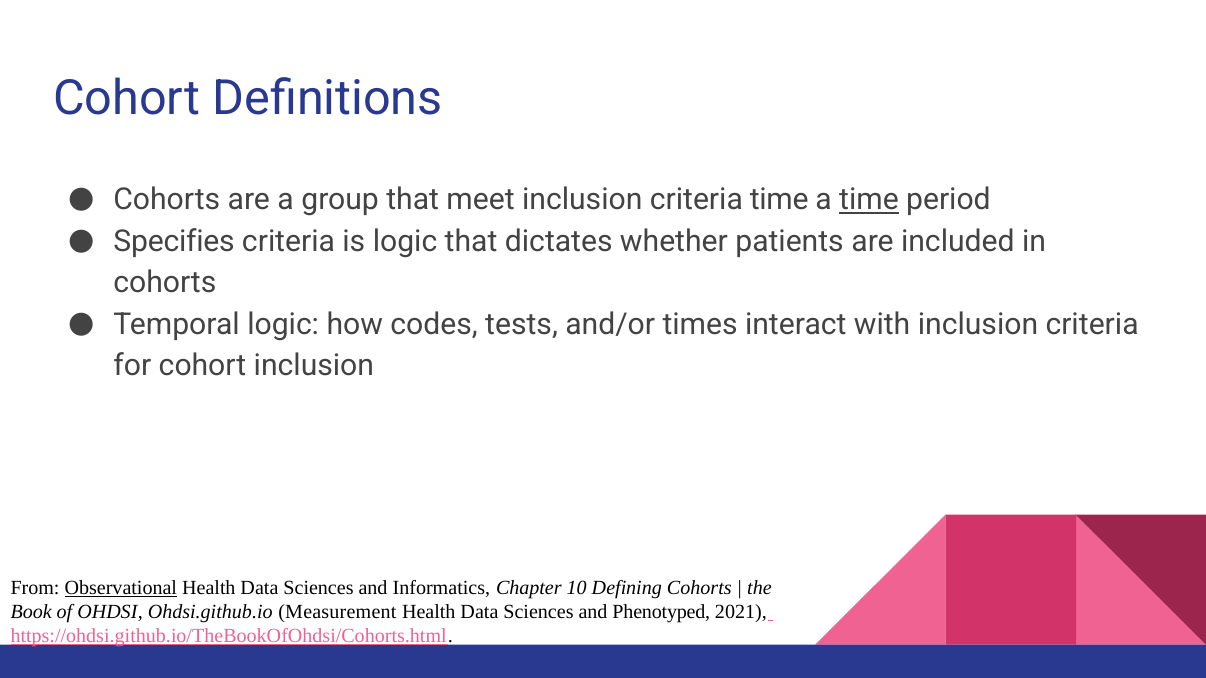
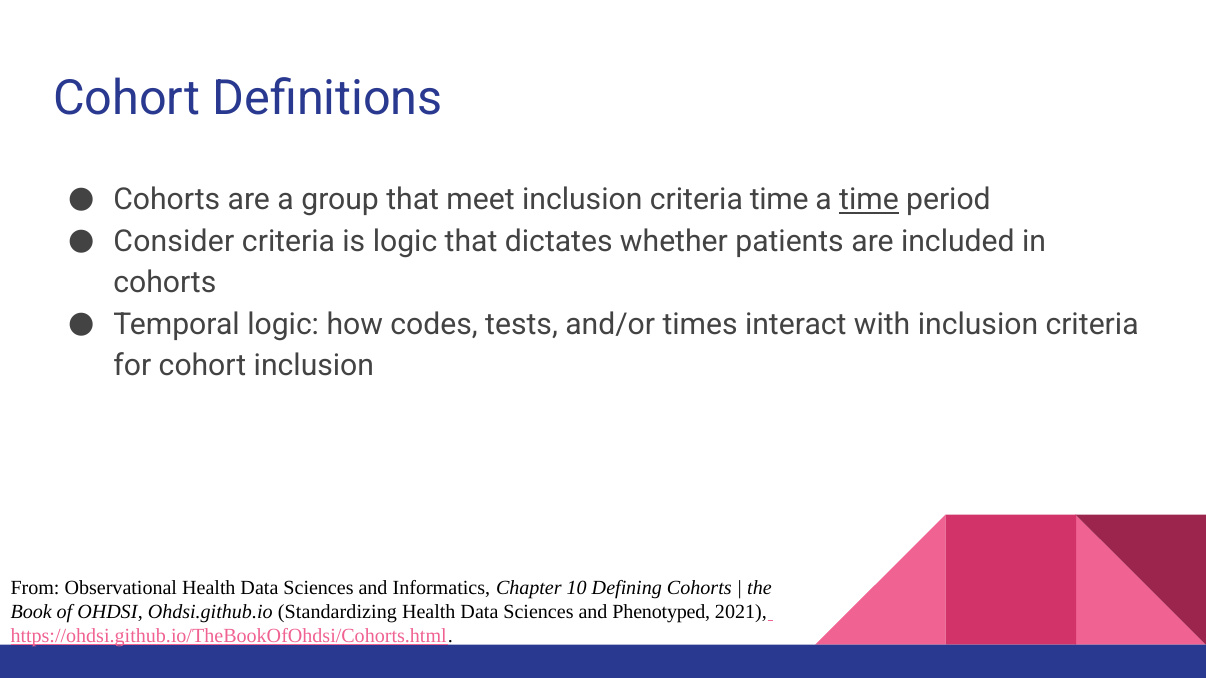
Specifies: Specifies -> Consider
Observational underline: present -> none
Measurement: Measurement -> Standardizing
